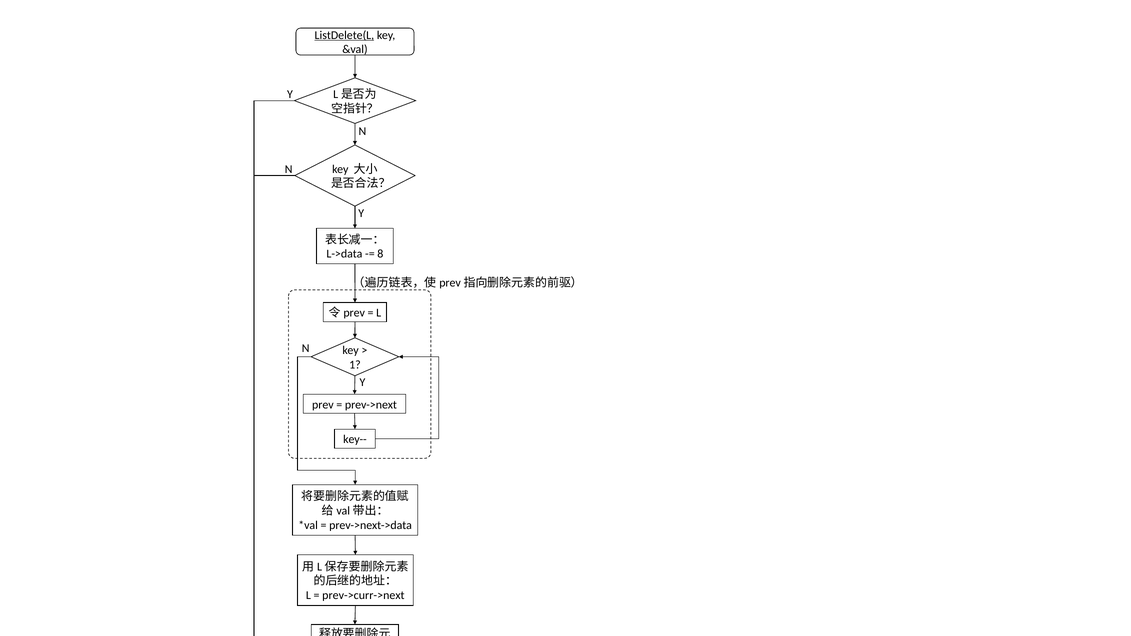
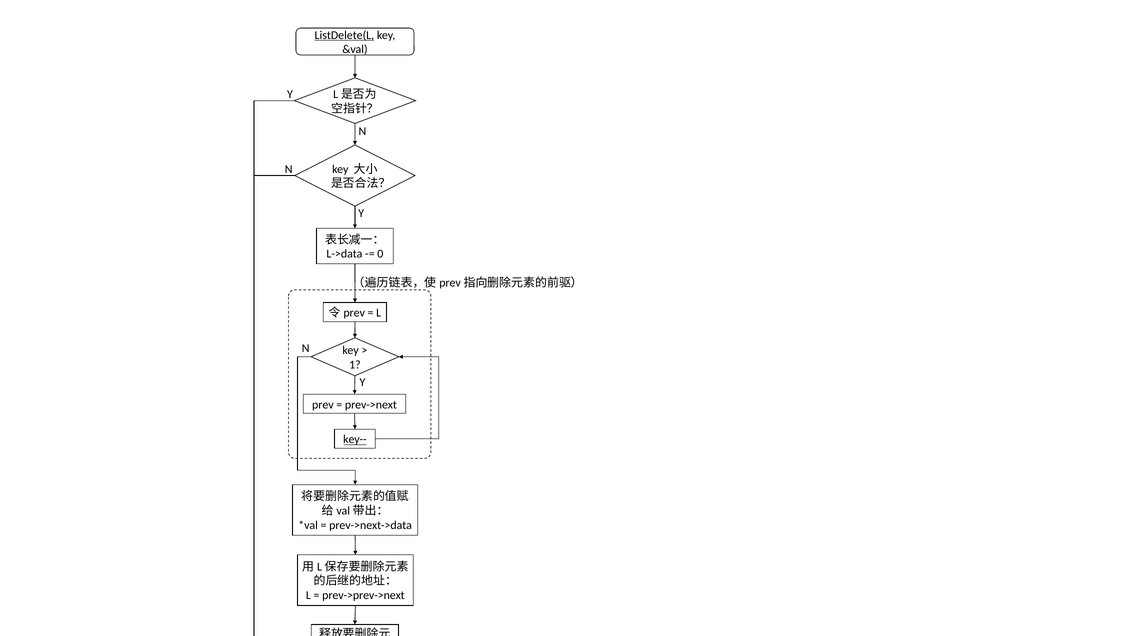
8: 8 -> 0
key-- underline: none -> present
prev->curr->next: prev->curr->next -> prev->prev->next
